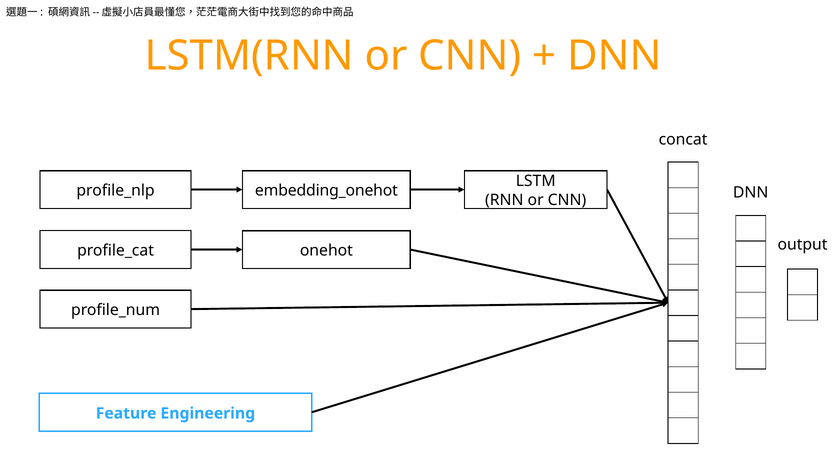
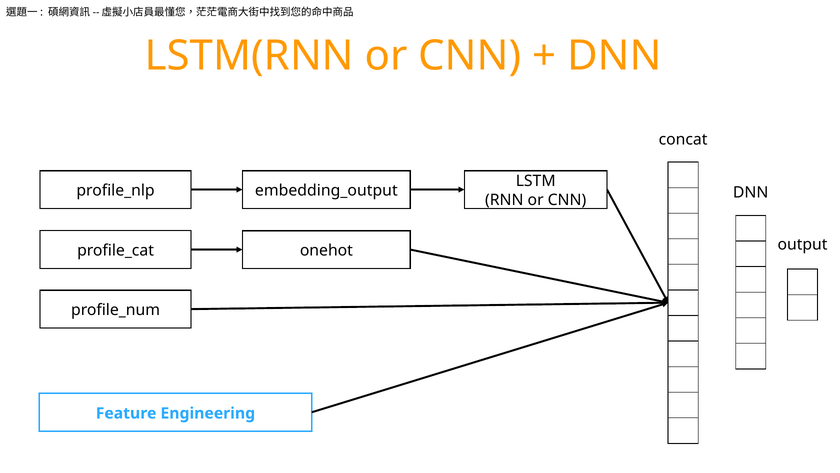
embedding_onehot: embedding_onehot -> embedding_output
